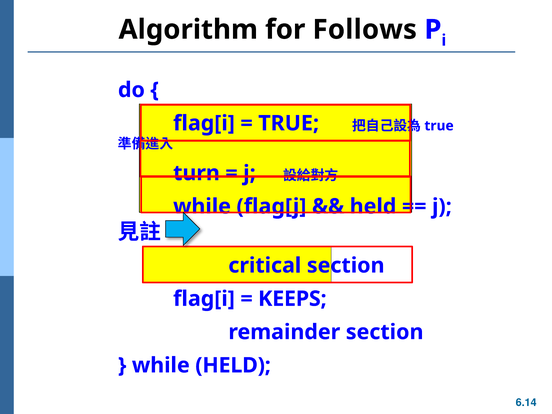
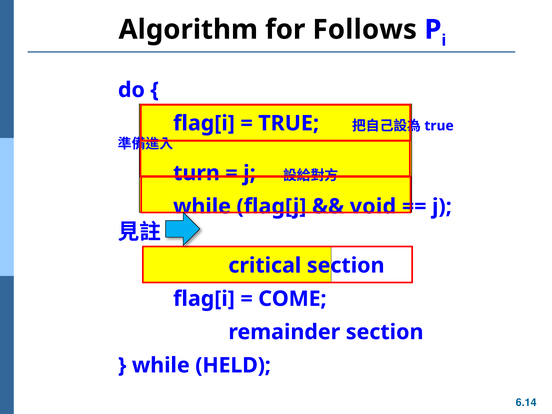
held at (373, 206): held -> void
KEEPS: KEEPS -> COME
